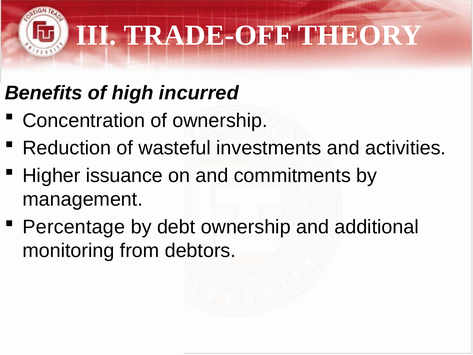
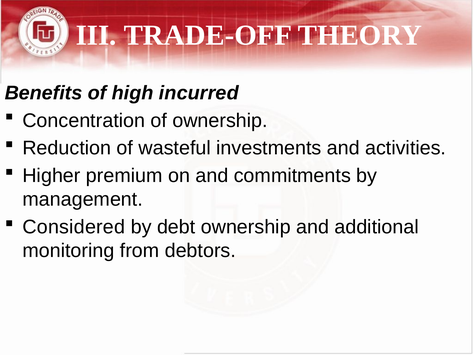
issuance: issuance -> premium
Percentage: Percentage -> Considered
